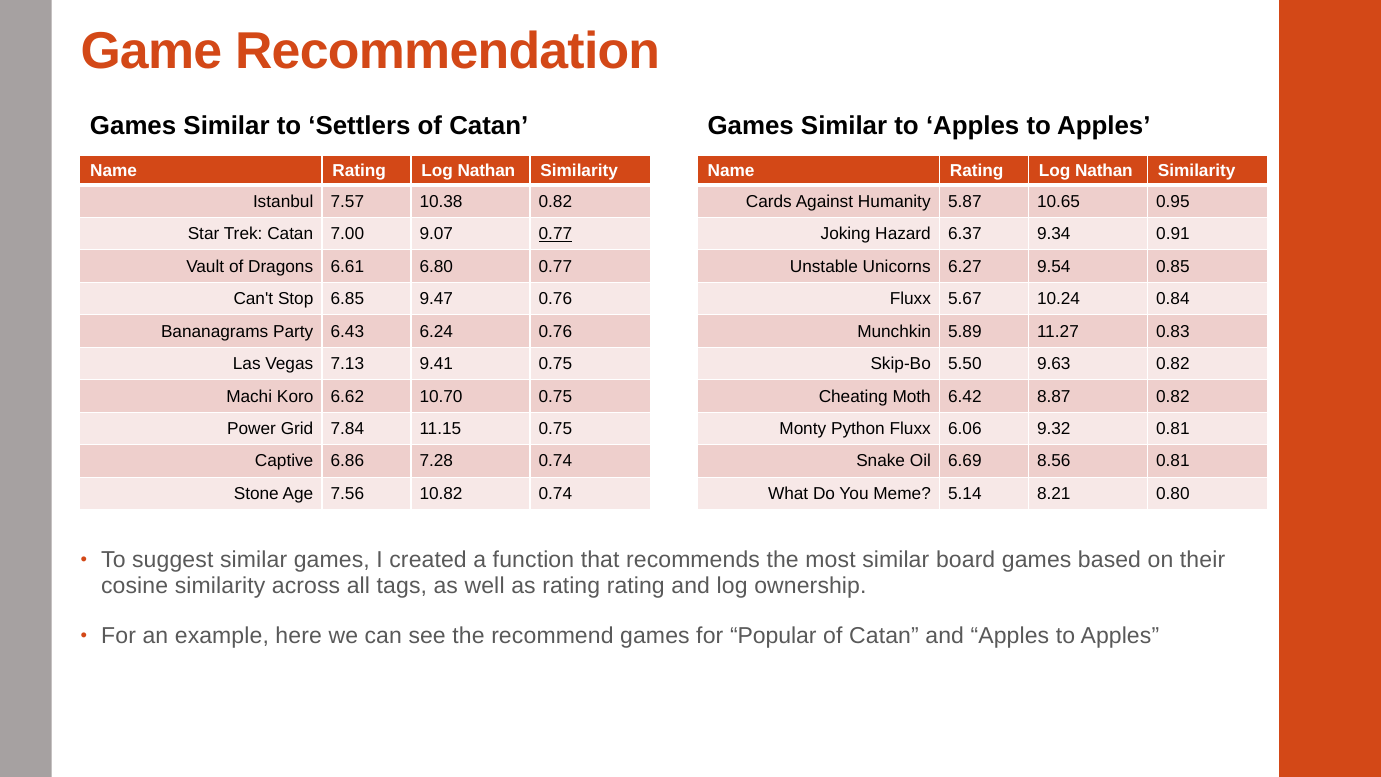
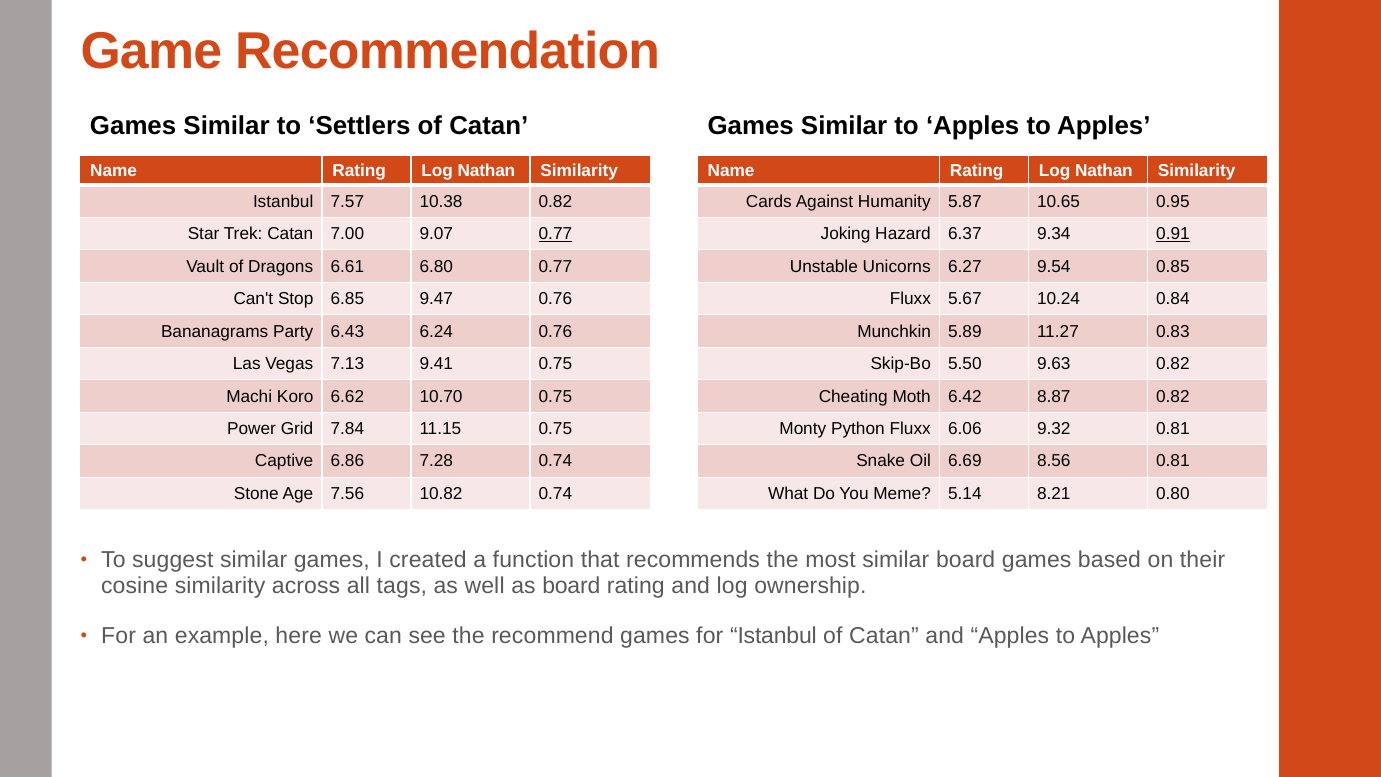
0.91 underline: none -> present
as rating: rating -> board
for Popular: Popular -> Istanbul
